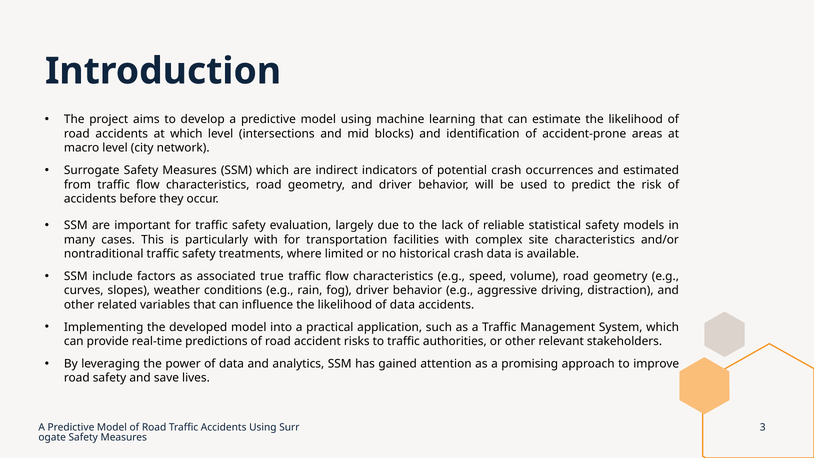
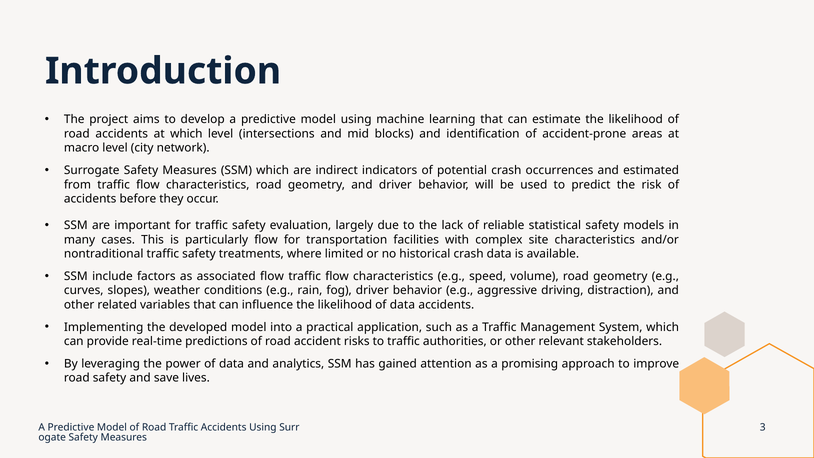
particularly with: with -> flow
associated true: true -> flow
